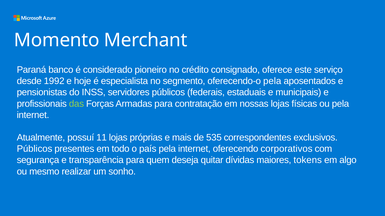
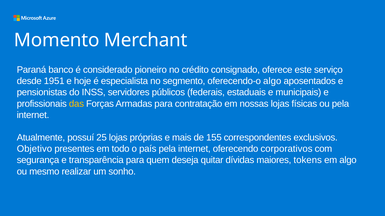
1992: 1992 -> 1951
oferecendo-o pela: pela -> algo
das colour: light green -> yellow
11: 11 -> 25
535: 535 -> 155
Públicos at (35, 149): Públicos -> Objetivo
